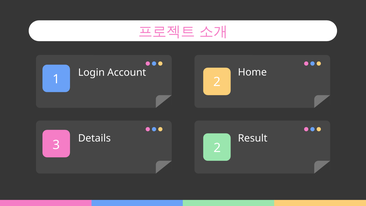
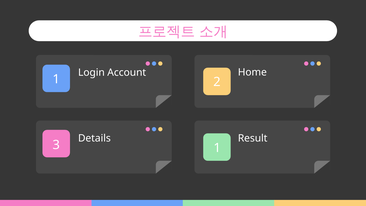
3 2: 2 -> 1
